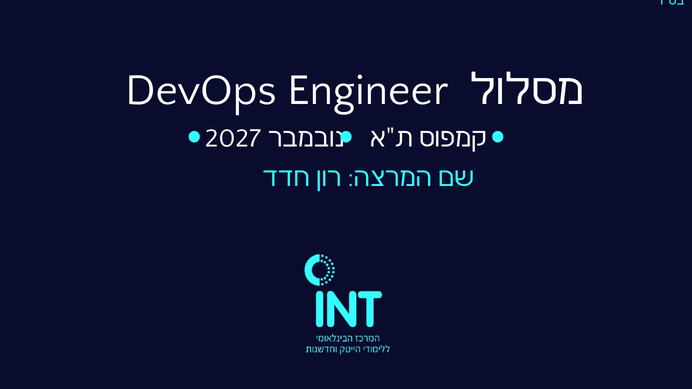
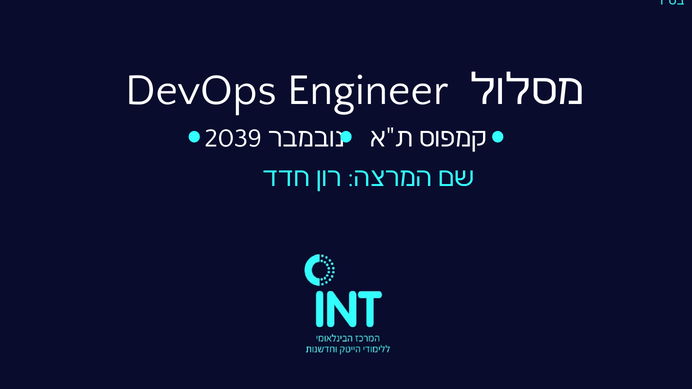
2027: 2027 -> 2039
